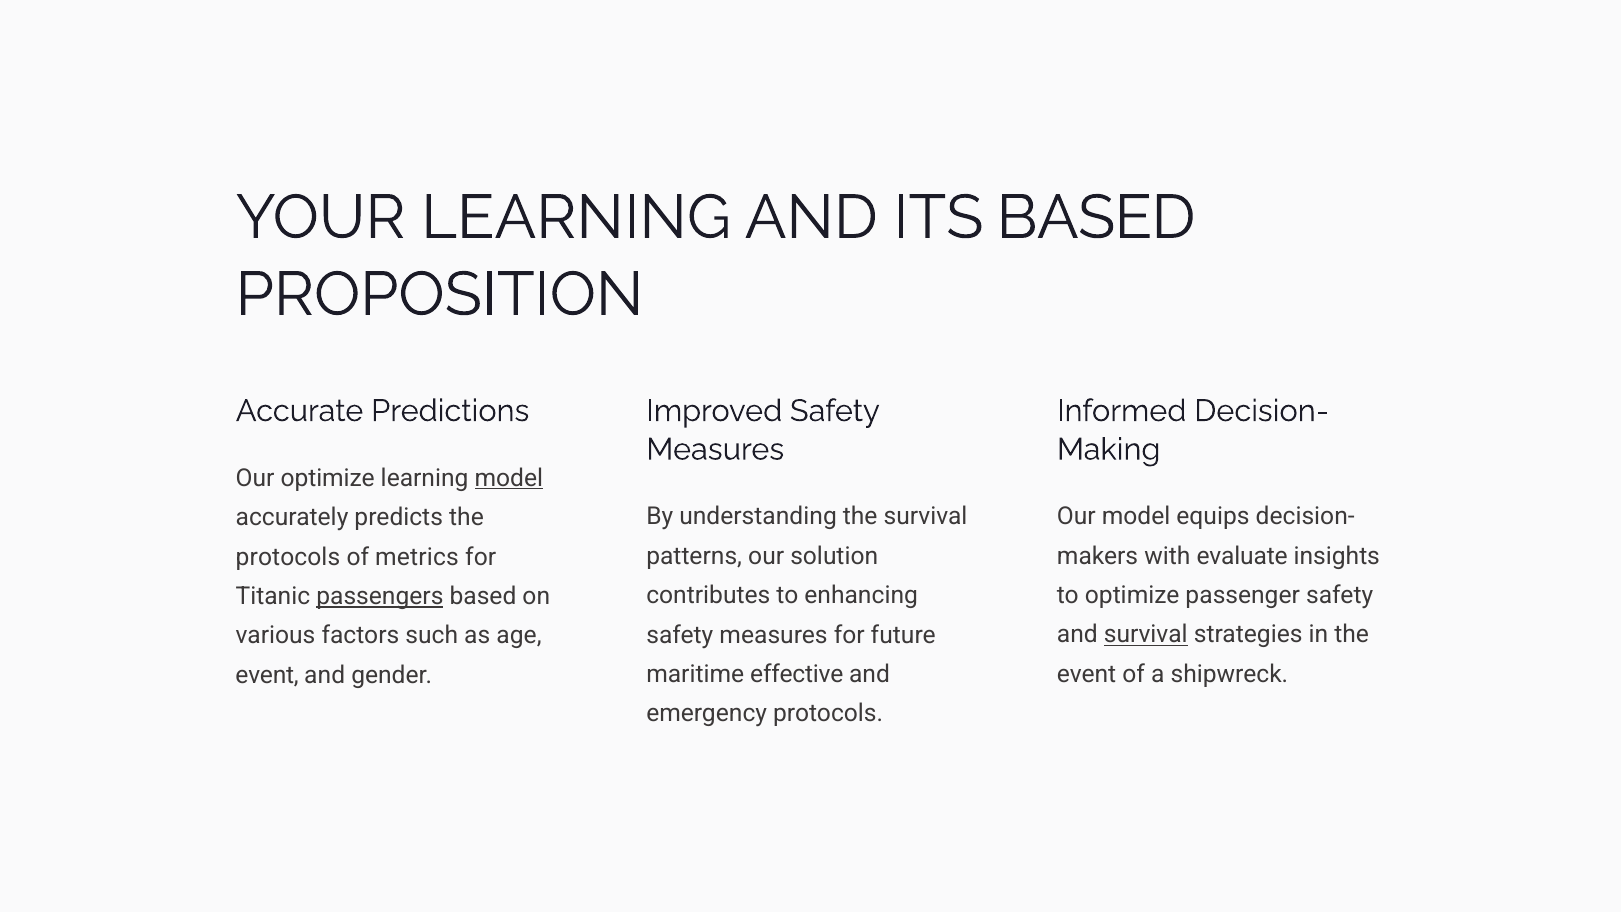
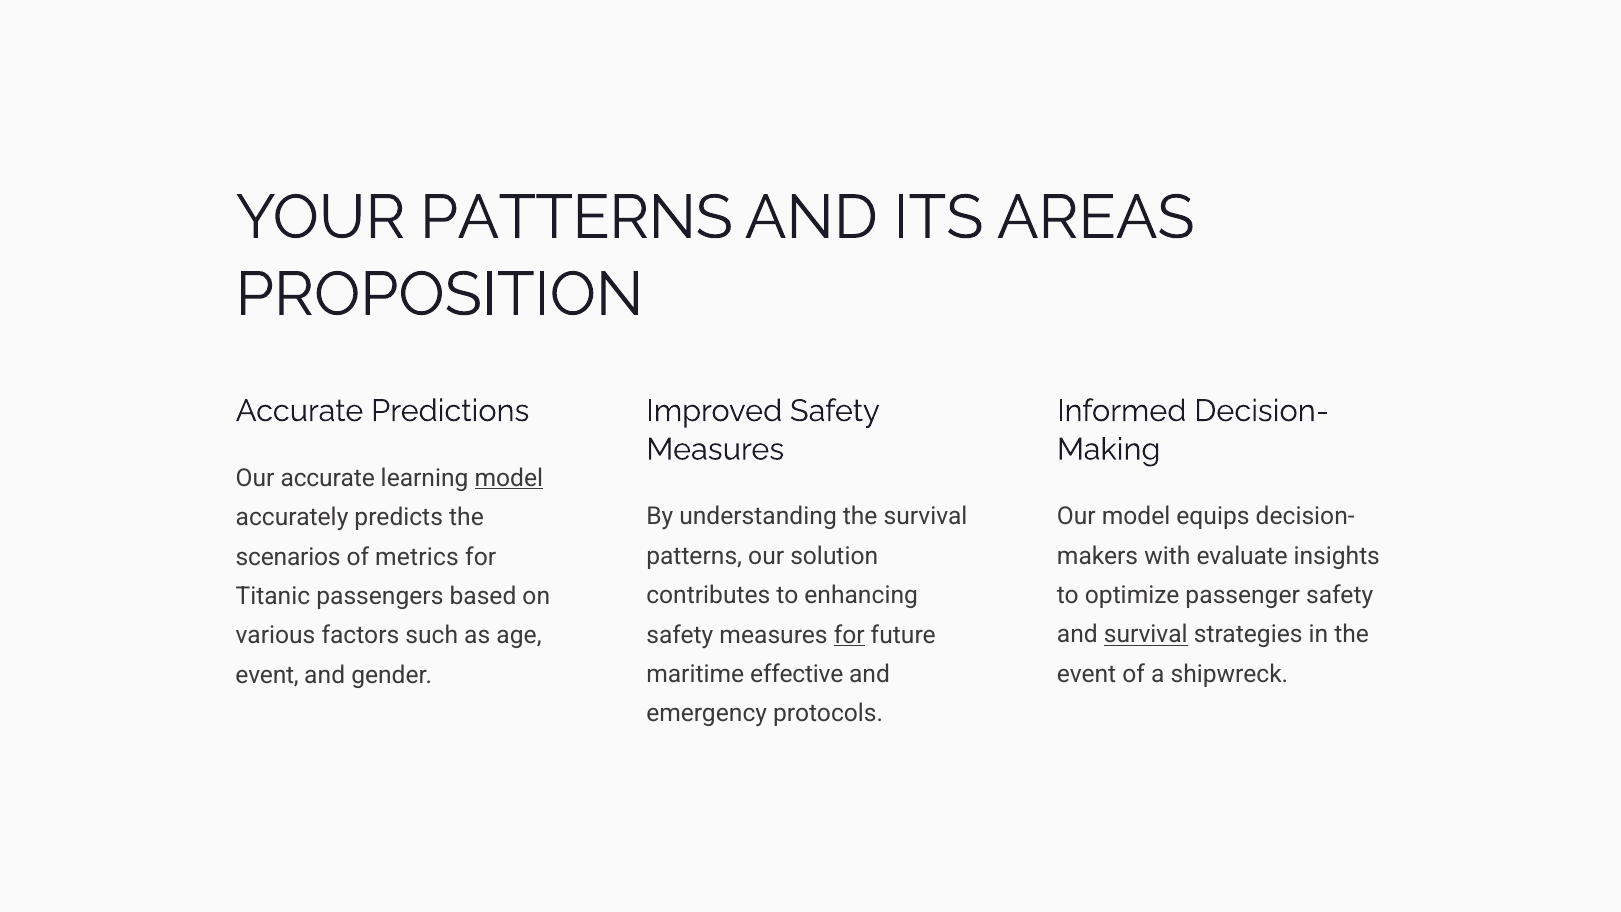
YOUR LEARNING: LEARNING -> PATTERNS
ITS BASED: BASED -> AREAS
Our optimize: optimize -> accurate
protocols at (288, 557): protocols -> scenarios
passengers underline: present -> none
for at (849, 635) underline: none -> present
